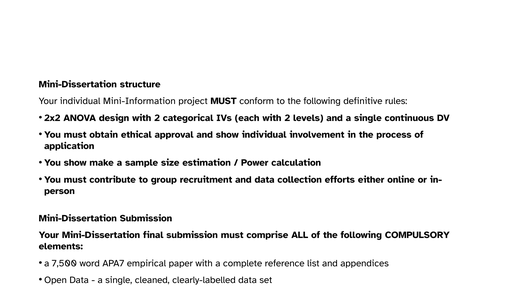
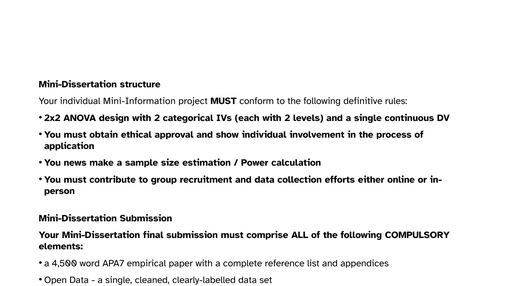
You show: show -> news
7,500: 7,500 -> 4,500
